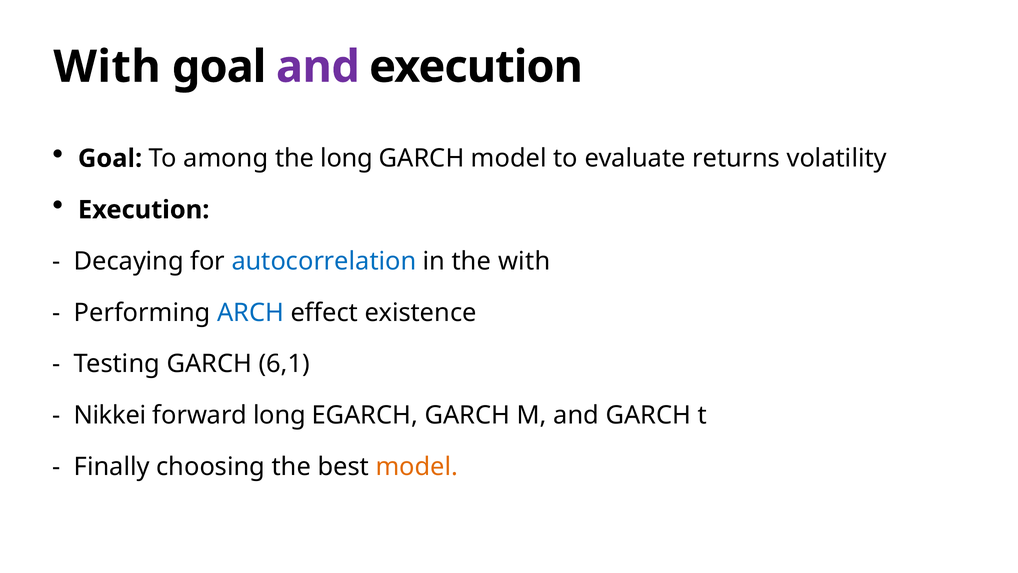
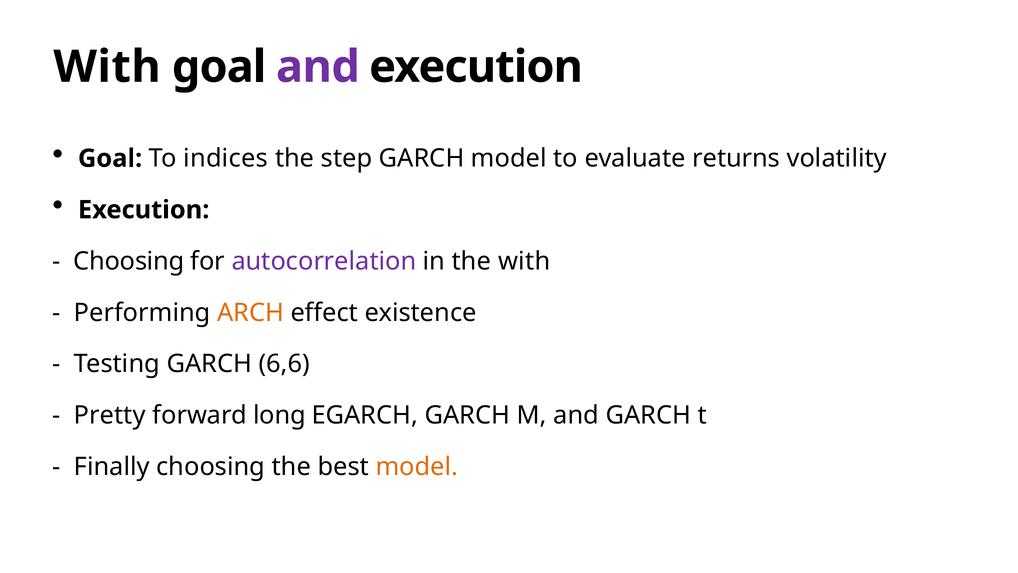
among: among -> indices
the long: long -> step
Decaying at (129, 261): Decaying -> Choosing
autocorrelation colour: blue -> purple
ARCH colour: blue -> orange
6,1: 6,1 -> 6,6
Nikkei: Nikkei -> Pretty
